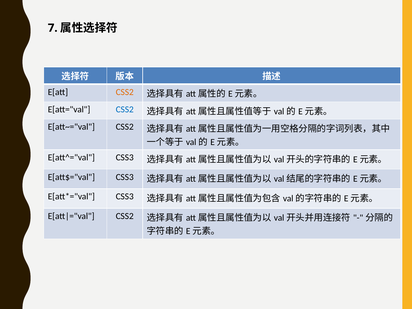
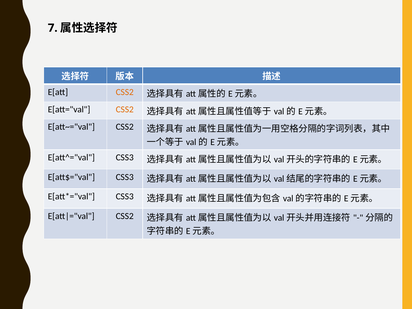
CSS2 at (125, 110) colour: blue -> orange
